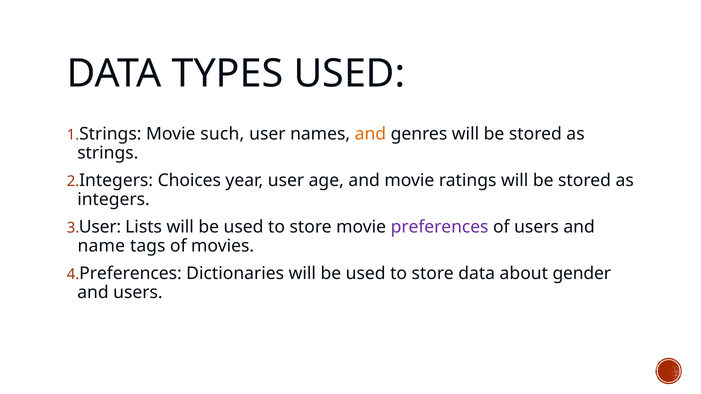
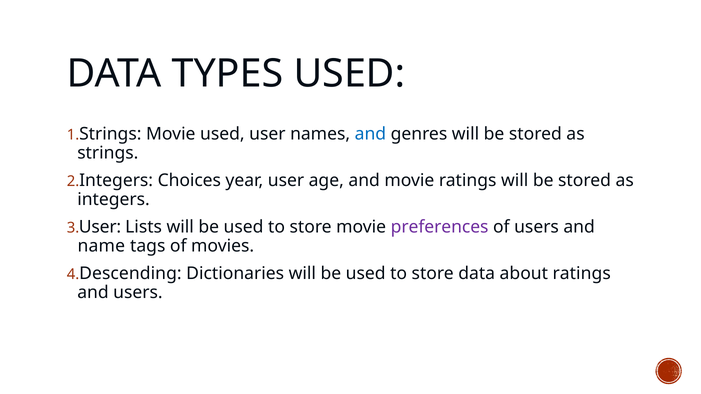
Movie such: such -> used
and at (370, 134) colour: orange -> blue
Preferences at (130, 274): Preferences -> Descending
about gender: gender -> ratings
